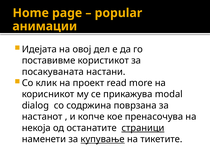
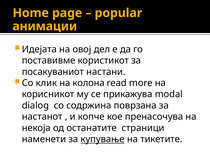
посакуваната: посакуваната -> посакуваниот
проект: проект -> колона
страници underline: present -> none
